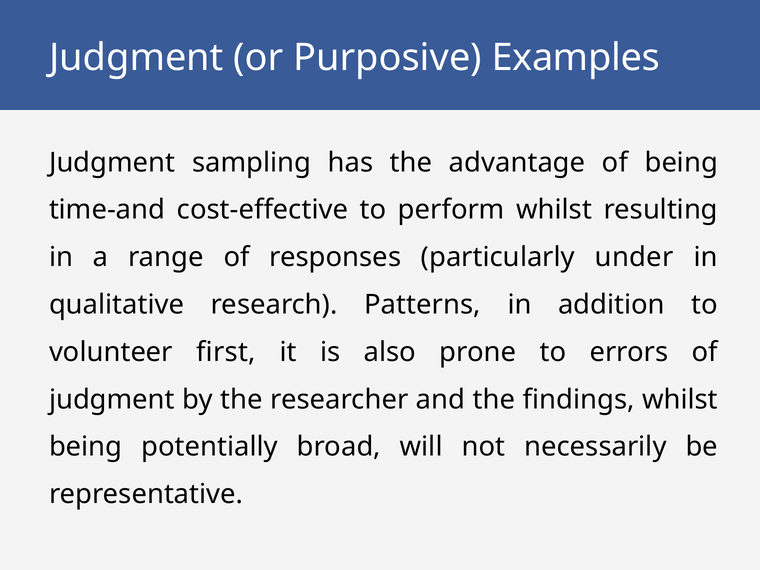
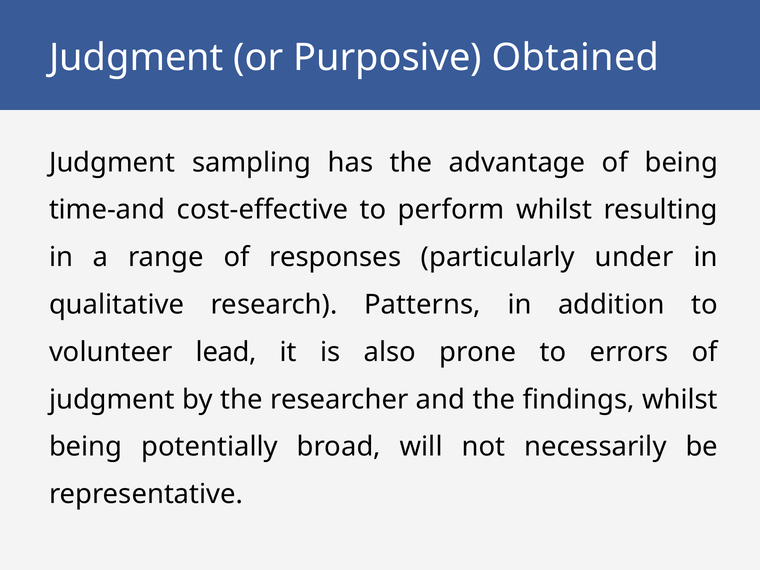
Examples: Examples -> Obtained
first: first -> lead
